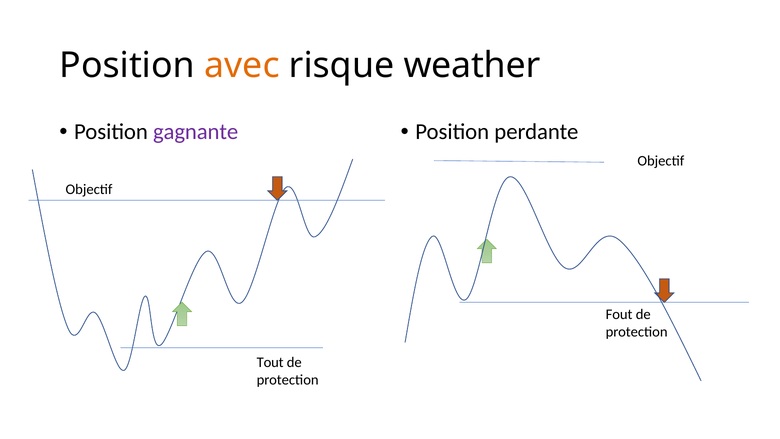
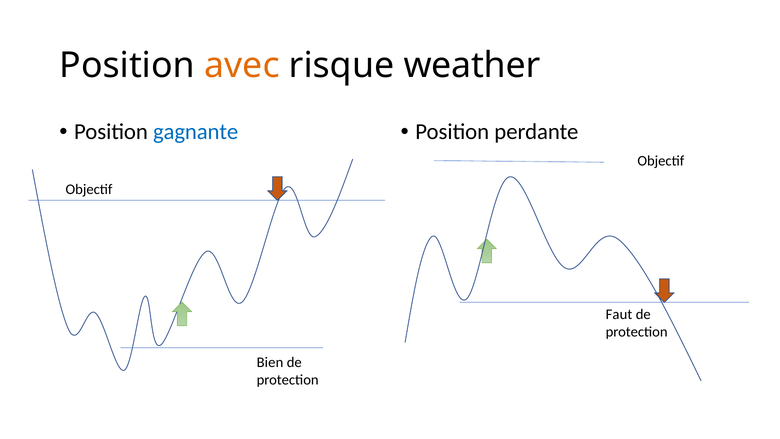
gagnante colour: purple -> blue
Fout: Fout -> Faut
Tout: Tout -> Bien
